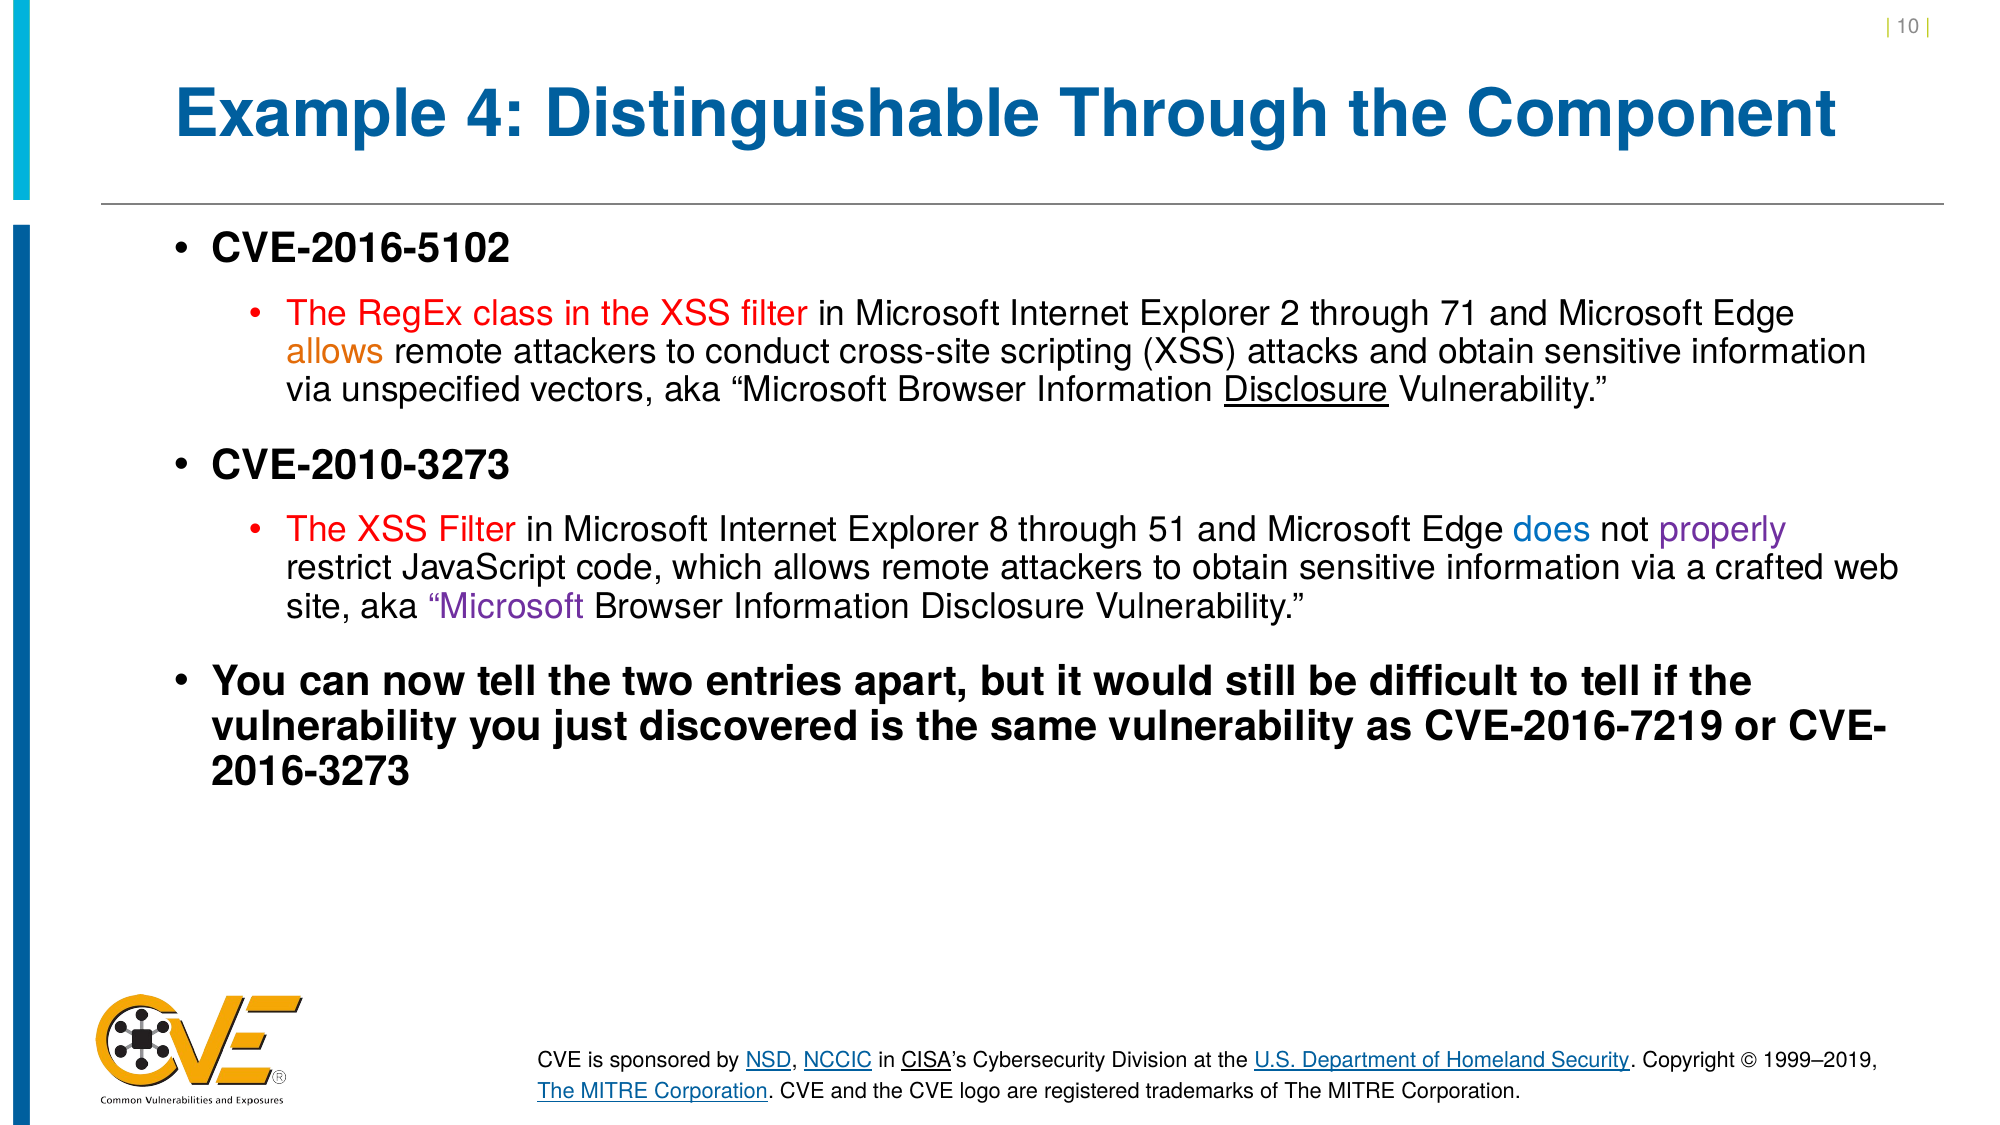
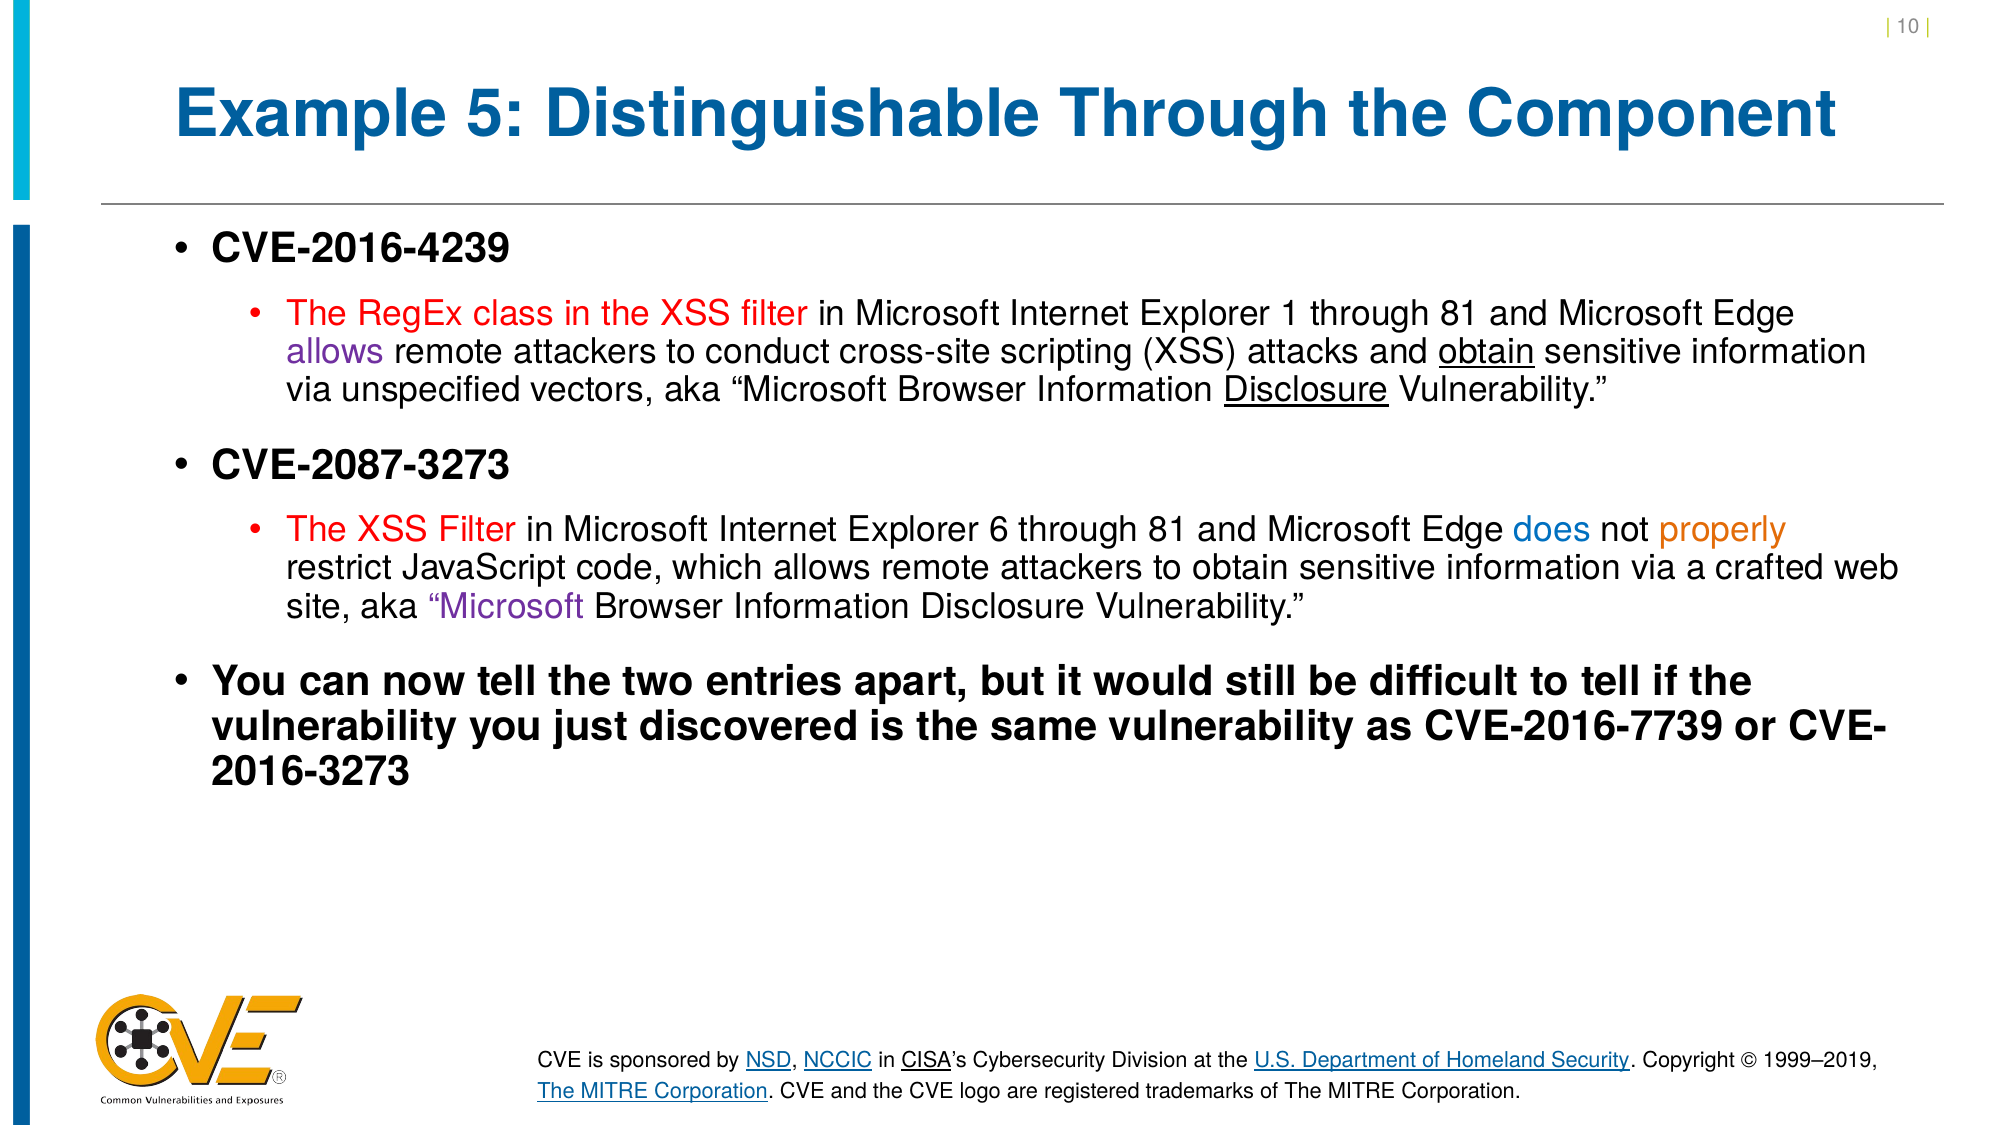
4: 4 -> 5
CVE-2016-5102: CVE-2016-5102 -> CVE-2016-4239
2: 2 -> 1
71 at (1460, 314): 71 -> 81
allows at (336, 352) colour: orange -> purple
obtain at (1487, 352) underline: none -> present
CVE-2010-3273: CVE-2010-3273 -> CVE-2087-3273
8: 8 -> 6
51 at (1168, 530): 51 -> 81
properly colour: purple -> orange
CVE-2016-7219: CVE-2016-7219 -> CVE-2016-7739
